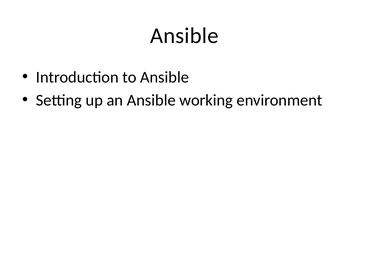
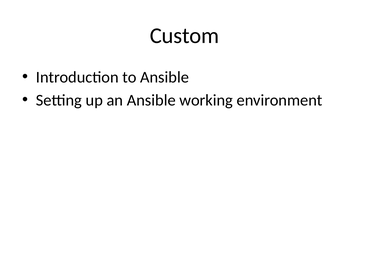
Ansible at (184, 36): Ansible -> Custom
